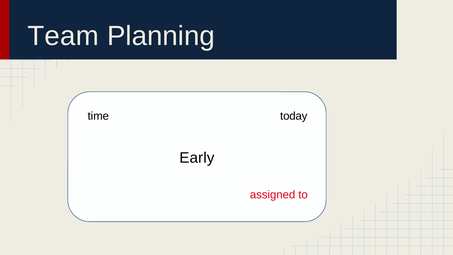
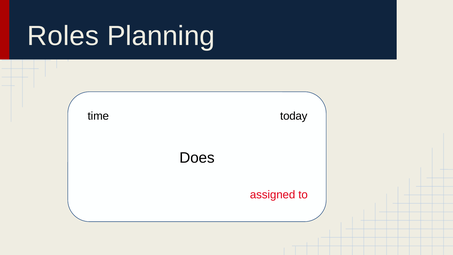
Team: Team -> Roles
Early: Early -> Does
